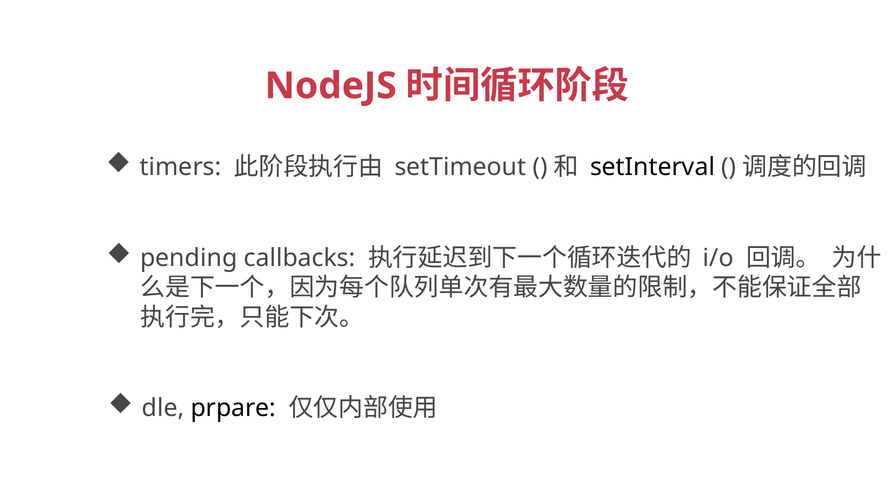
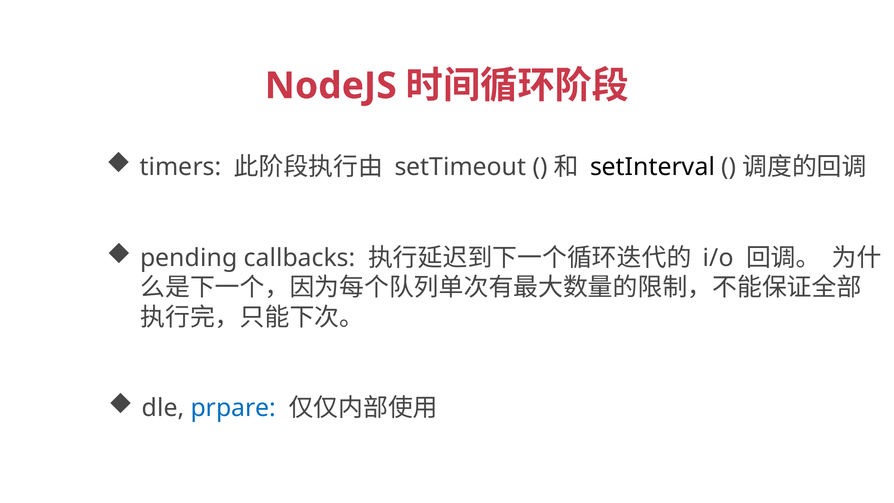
prpare colour: black -> blue
